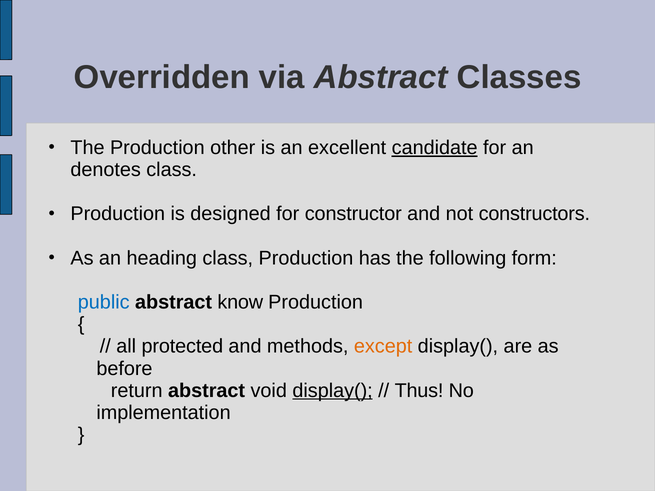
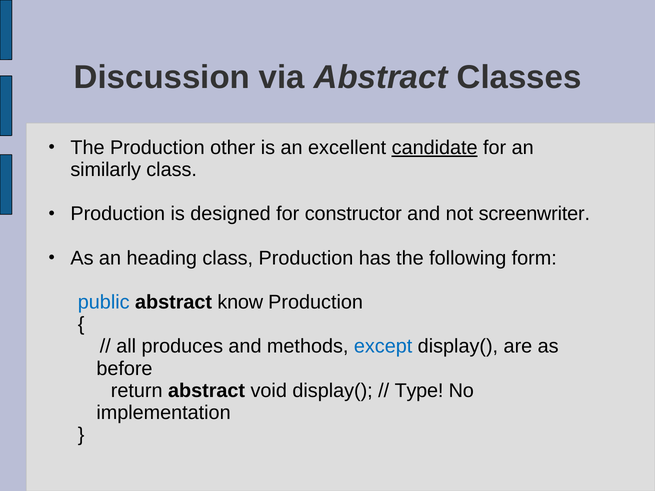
Overridden: Overridden -> Discussion
denotes: denotes -> similarly
constructors: constructors -> screenwriter
protected: protected -> produces
except colour: orange -> blue
display( at (333, 391) underline: present -> none
Thus: Thus -> Type
